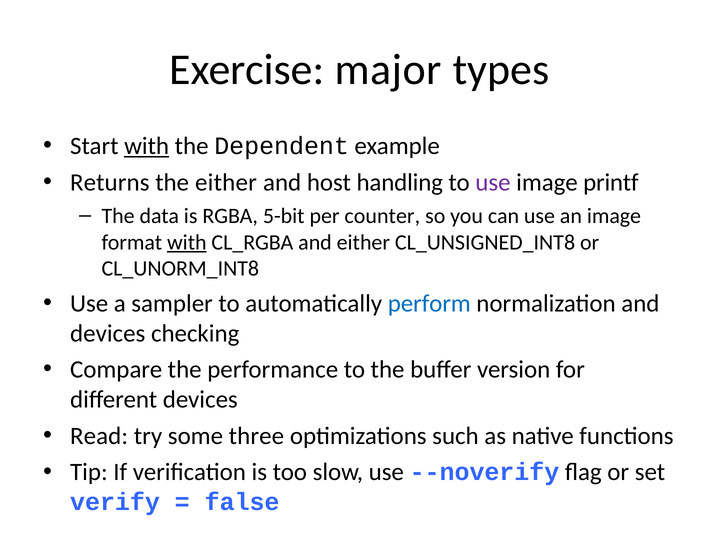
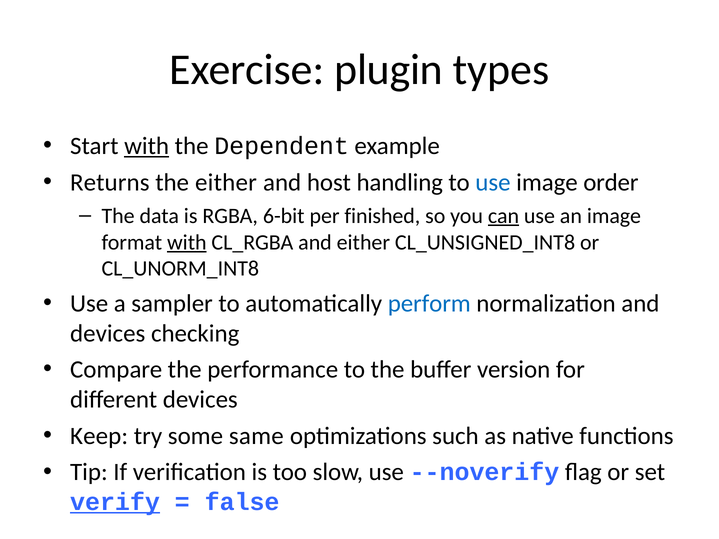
major: major -> plugin
use at (493, 182) colour: purple -> blue
printf: printf -> order
5-bit: 5-bit -> 6-bit
counter: counter -> finished
can underline: none -> present
Read: Read -> Keep
three: three -> same
verify underline: none -> present
